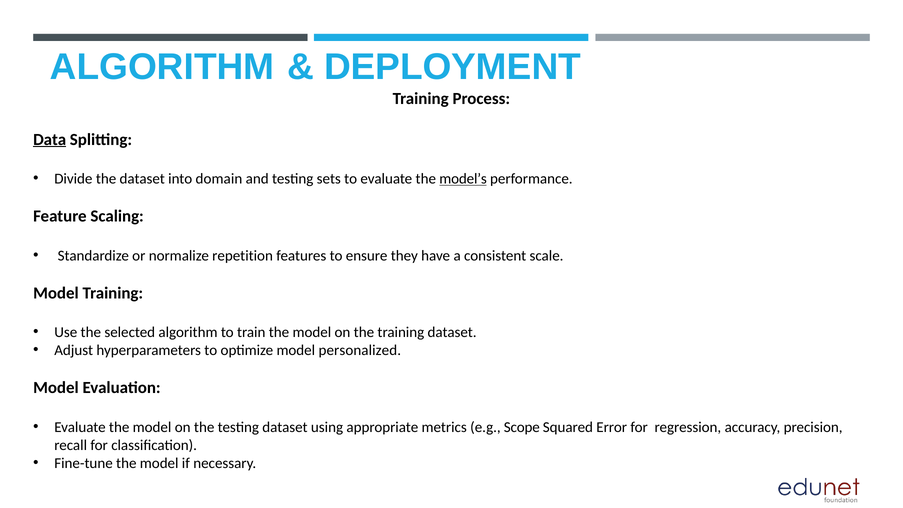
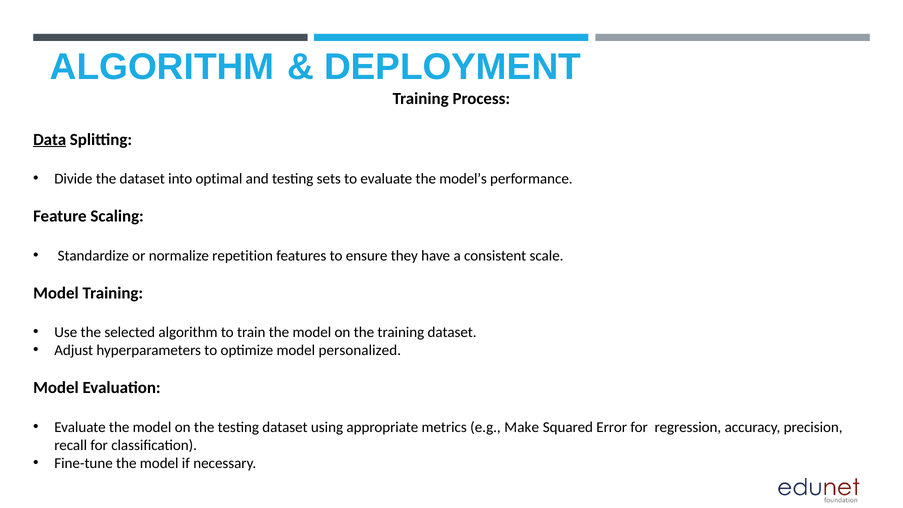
domain: domain -> optimal
model’s underline: present -> none
Scope: Scope -> Make
